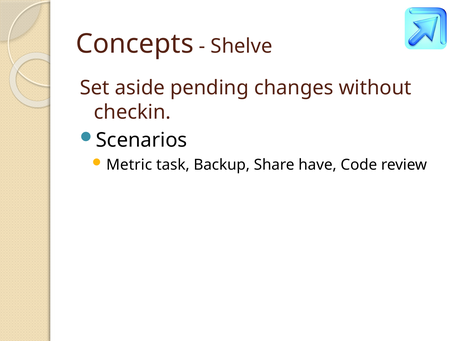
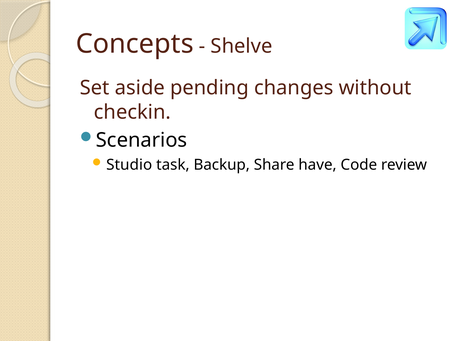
Metric: Metric -> Studio
